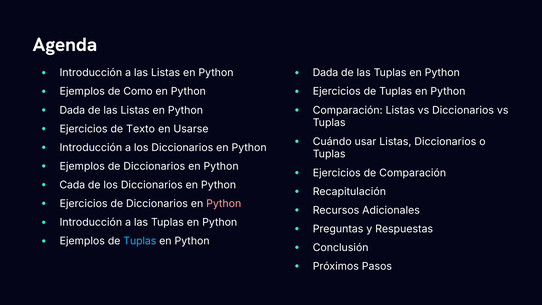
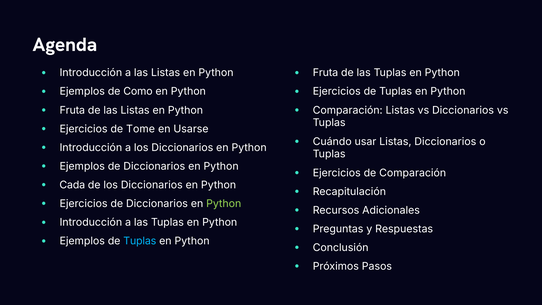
Dada at (325, 73): Dada -> Fruta
Dada at (72, 110): Dada -> Fruta
Texto: Texto -> Tome
Python at (224, 204) colour: pink -> light green
